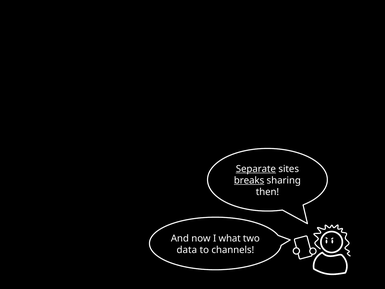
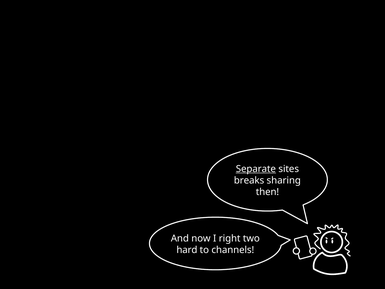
breaks underline: present -> none
what: what -> right
data: data -> hard
